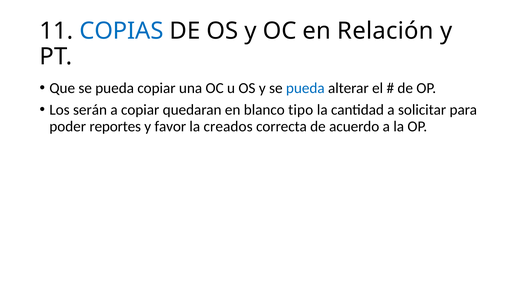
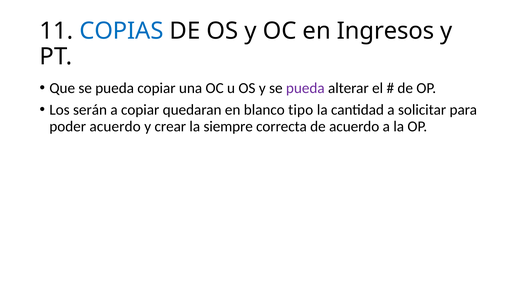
Relación: Relación -> Ingresos
pueda at (305, 88) colour: blue -> purple
poder reportes: reportes -> acuerdo
favor: favor -> crear
creados: creados -> siempre
